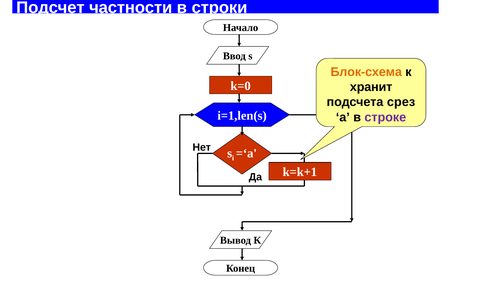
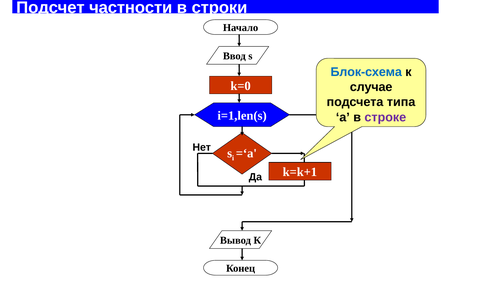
Блок-схема colour: orange -> blue
хранит: хранит -> случае
срез: срез -> типа
